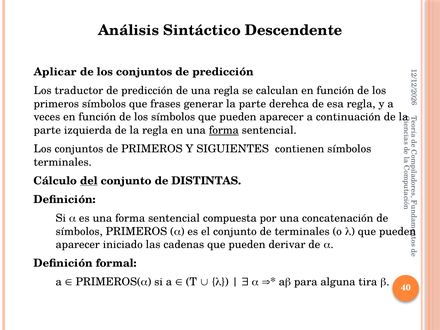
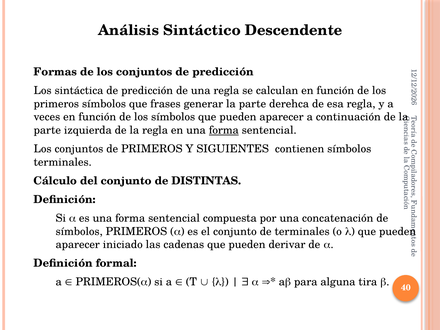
Aplicar: Aplicar -> Formas
traductor: traductor -> sintáctica
del underline: present -> none
